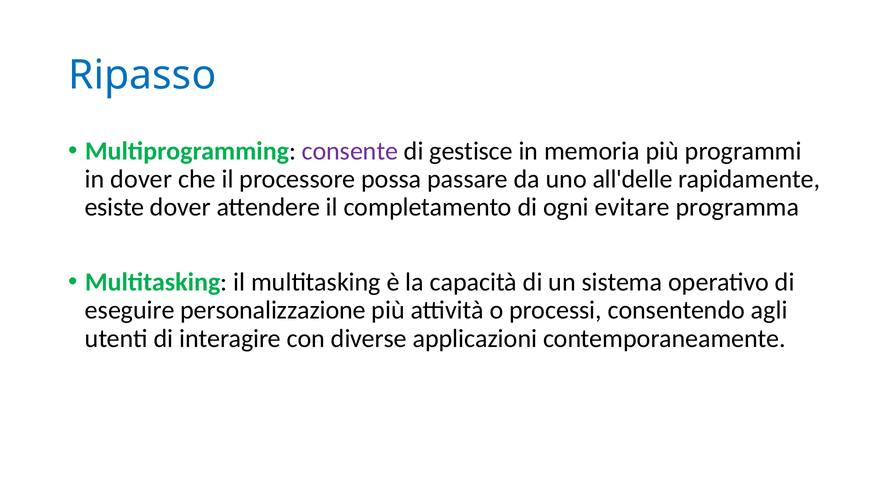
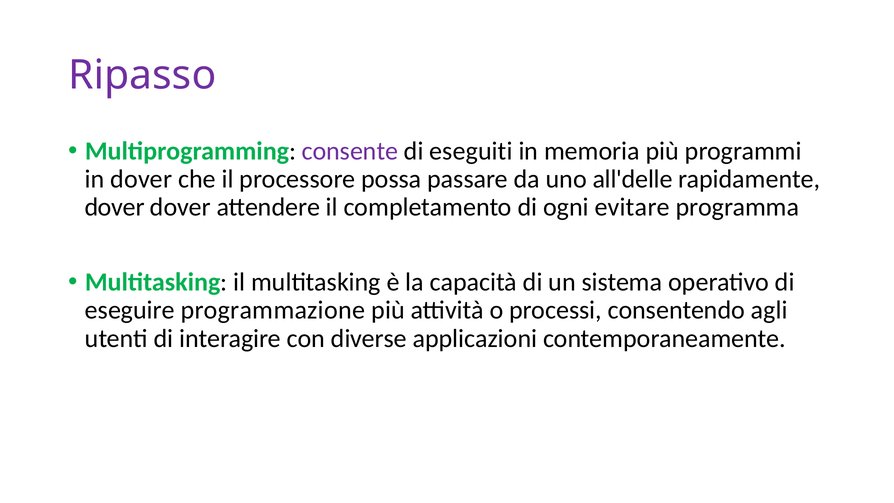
Ripasso colour: blue -> purple
gestisce: gestisce -> eseguiti
esiste at (115, 207): esiste -> dover
personalizzazione: personalizzazione -> programmazione
